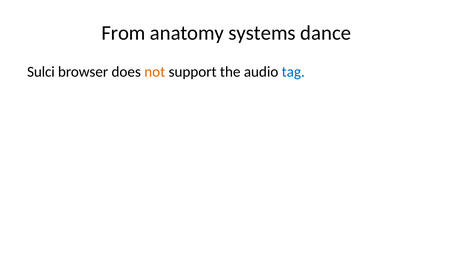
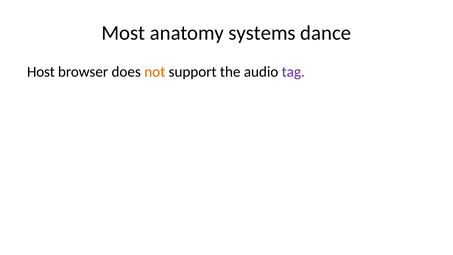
From: From -> Most
Sulci: Sulci -> Host
tag colour: blue -> purple
